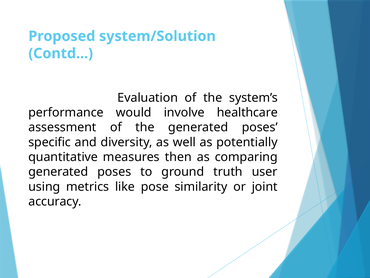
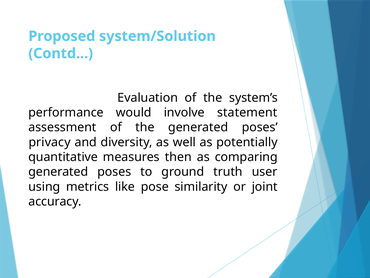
healthcare: healthcare -> statement
specific: specific -> privacy
